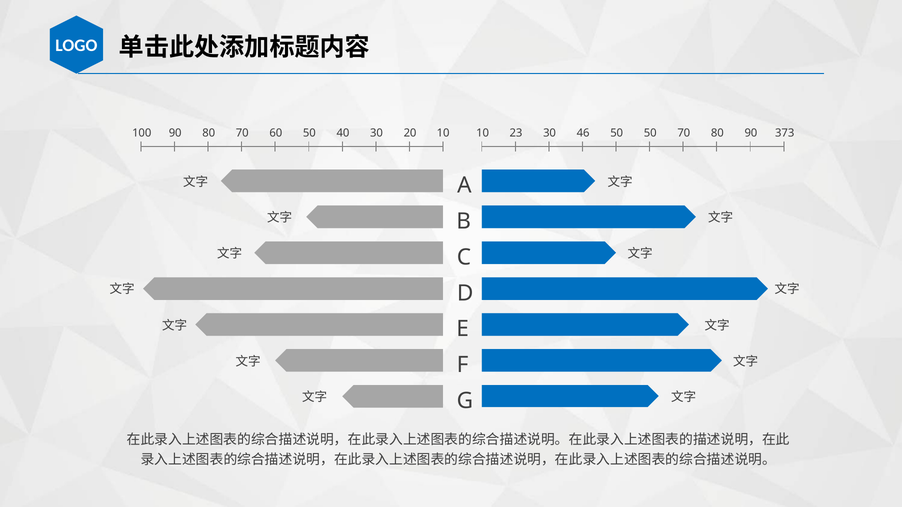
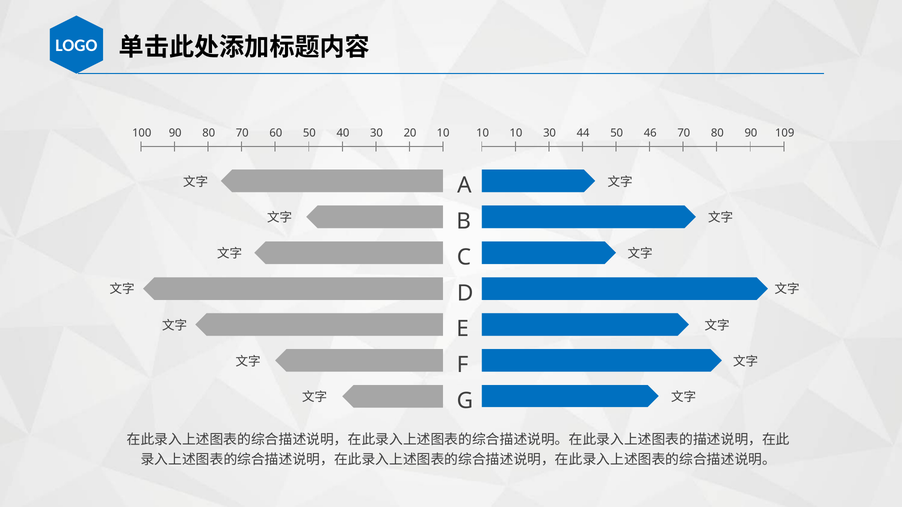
10 23: 23 -> 10
46: 46 -> 44
50 50: 50 -> 46
373: 373 -> 109
